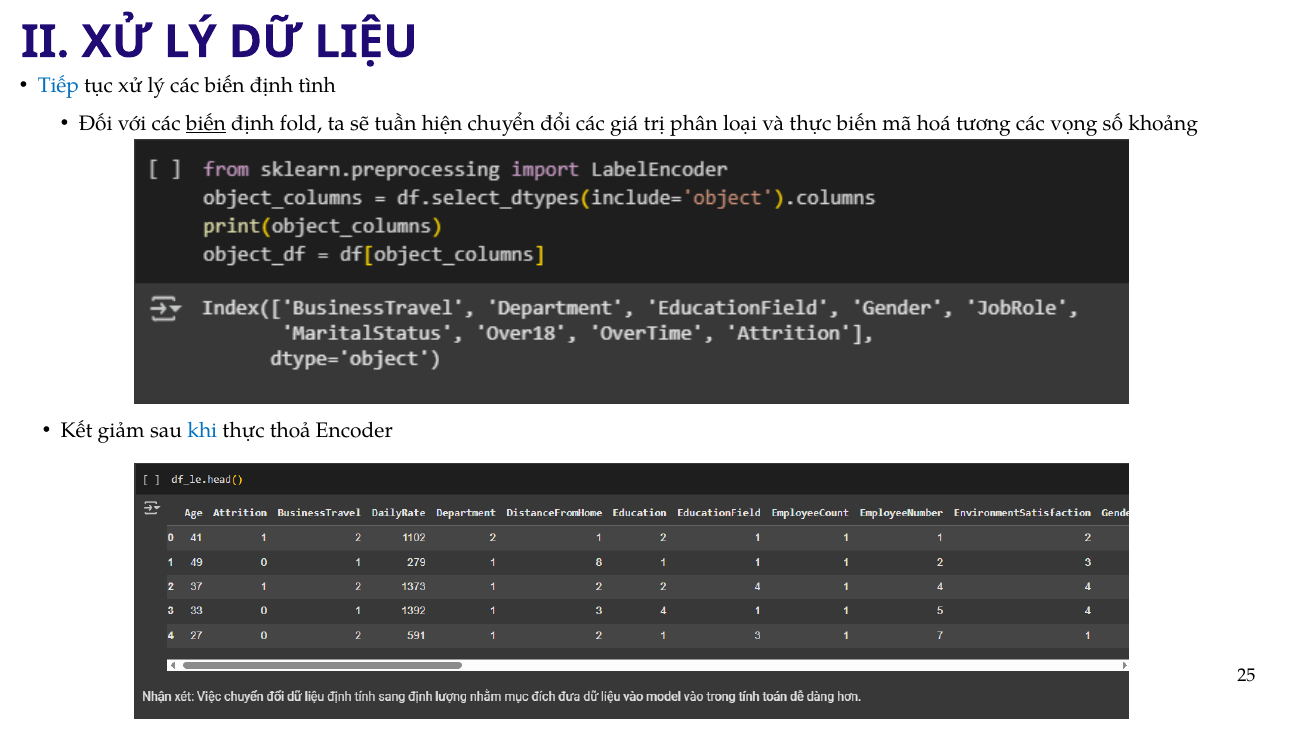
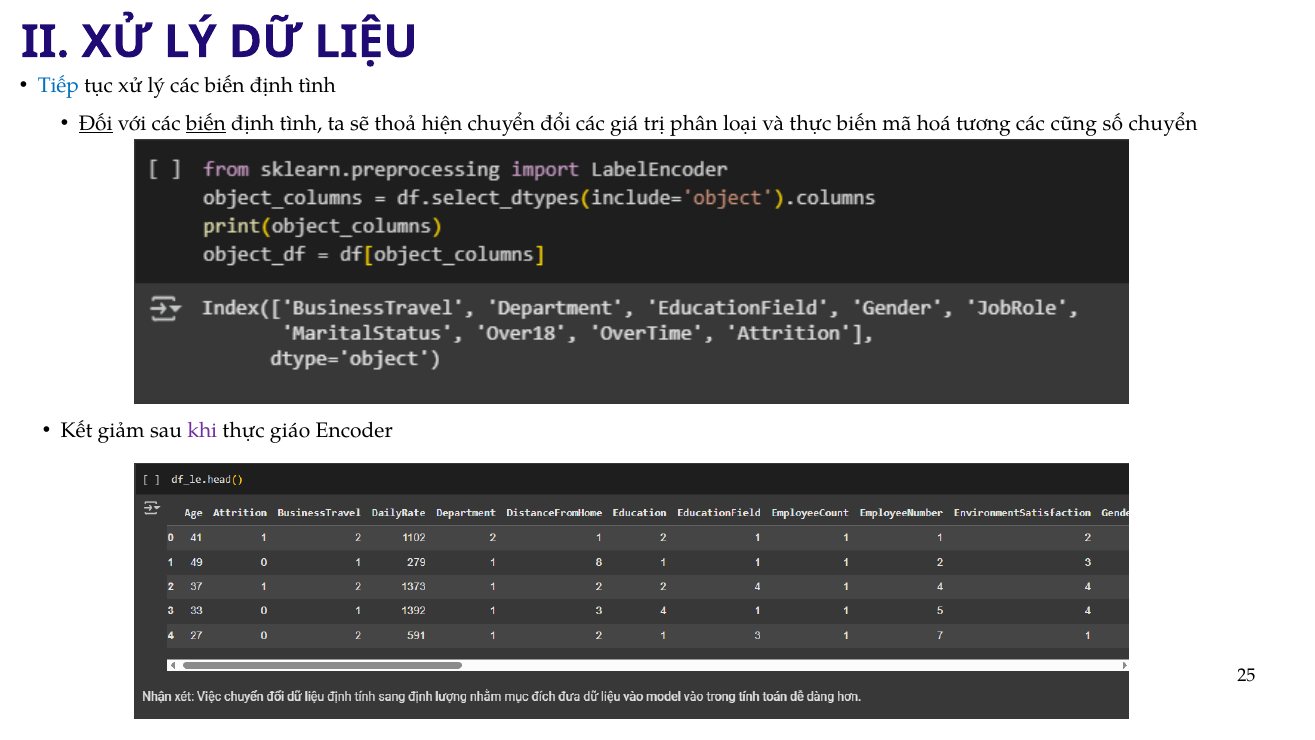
Đối underline: none -> present
fold at (301, 124): fold -> tình
tuần: tuần -> thoả
vọng: vọng -> cũng
số khoảng: khoảng -> chuyển
khi colour: blue -> purple
thoả: thoả -> giáo
